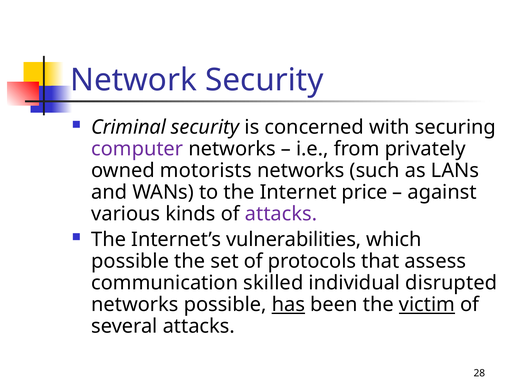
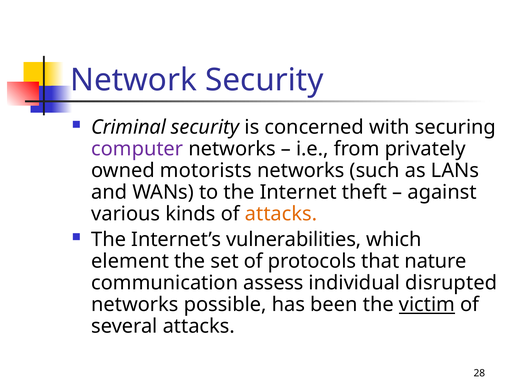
price: price -> theft
attacks at (281, 214) colour: purple -> orange
possible at (130, 261): possible -> element
assess: assess -> nature
skilled: skilled -> assess
has underline: present -> none
